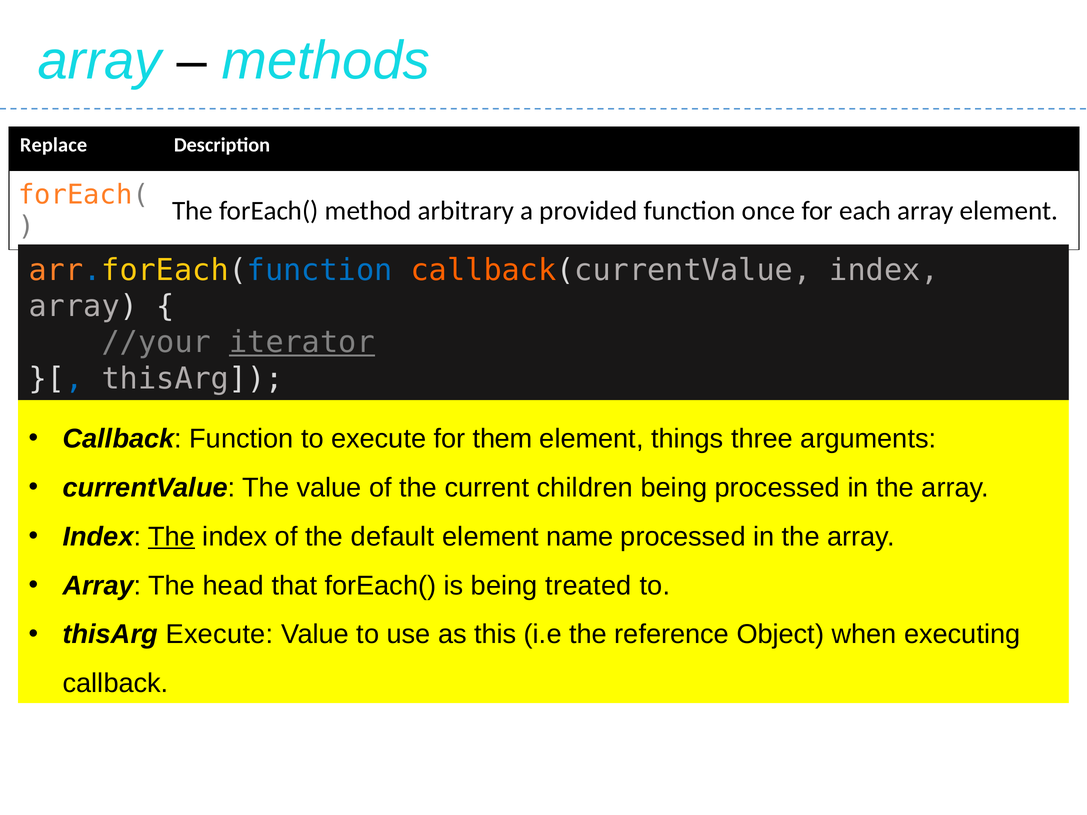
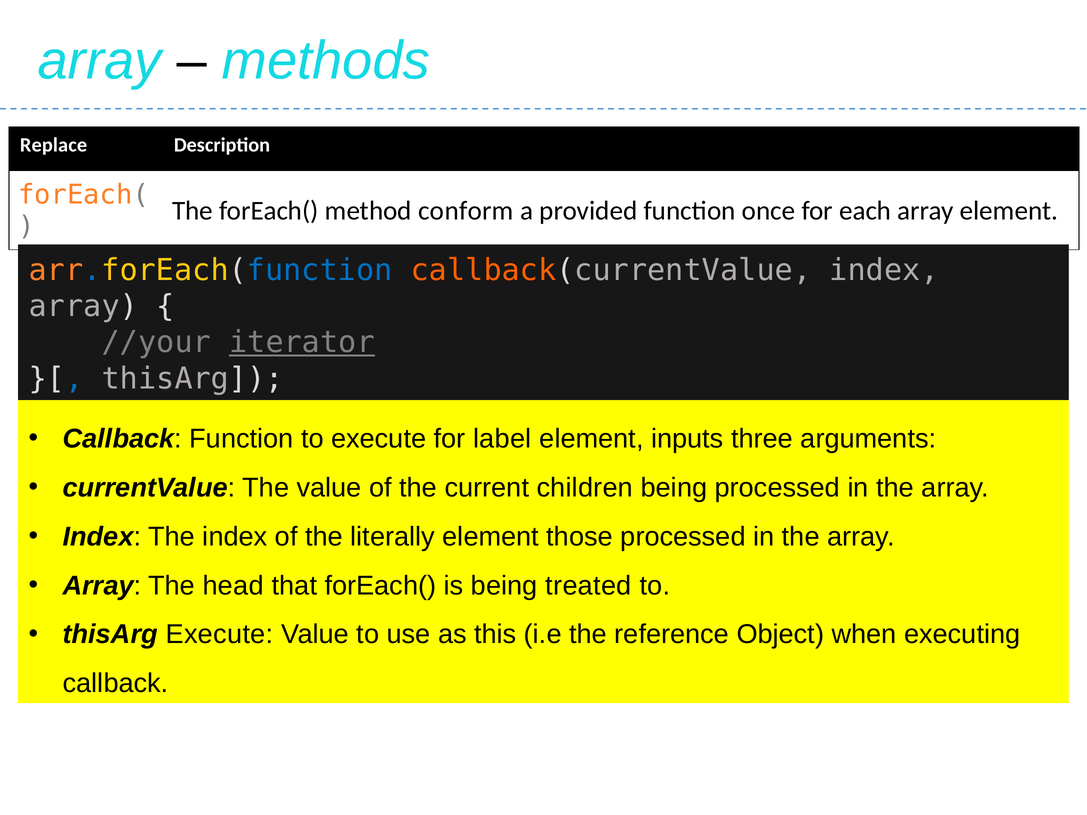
arbitrary: arbitrary -> conform
them: them -> label
things: things -> inputs
The at (172, 537) underline: present -> none
default: default -> literally
name: name -> those
